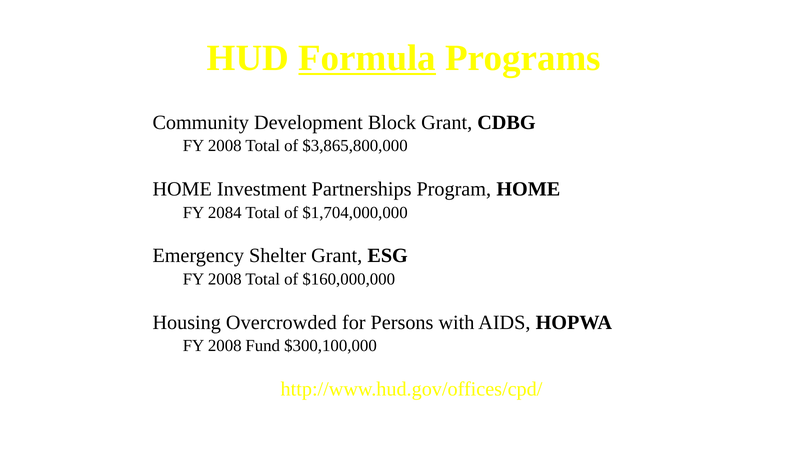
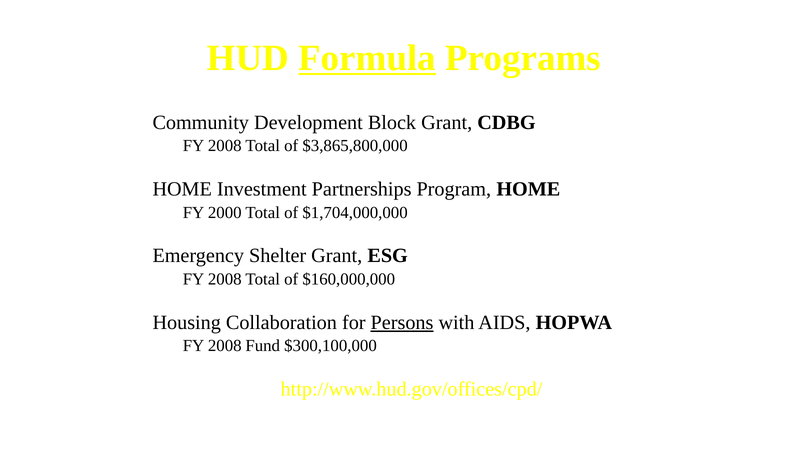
2084: 2084 -> 2000
Overcrowded: Overcrowded -> Collaboration
Persons underline: none -> present
